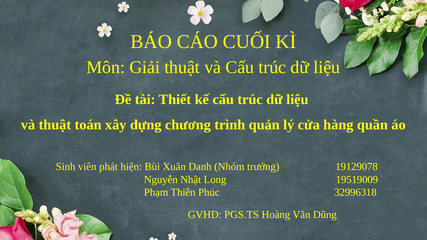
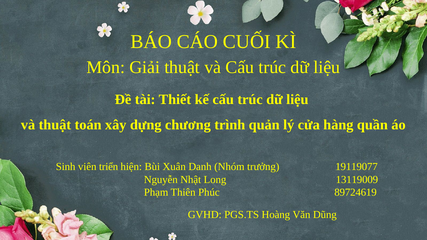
phát: phát -> triển
19129078: 19129078 -> 19119077
19519009: 19519009 -> 13119009
32996318: 32996318 -> 89724619
